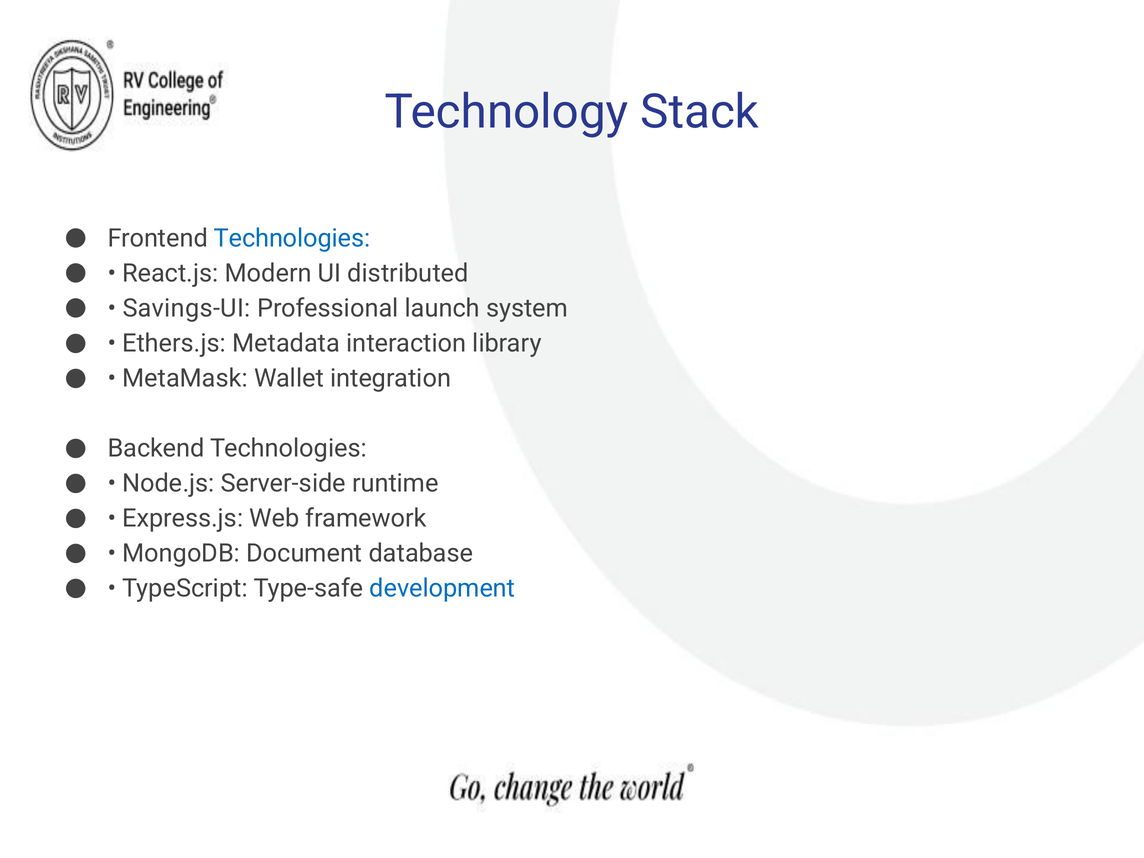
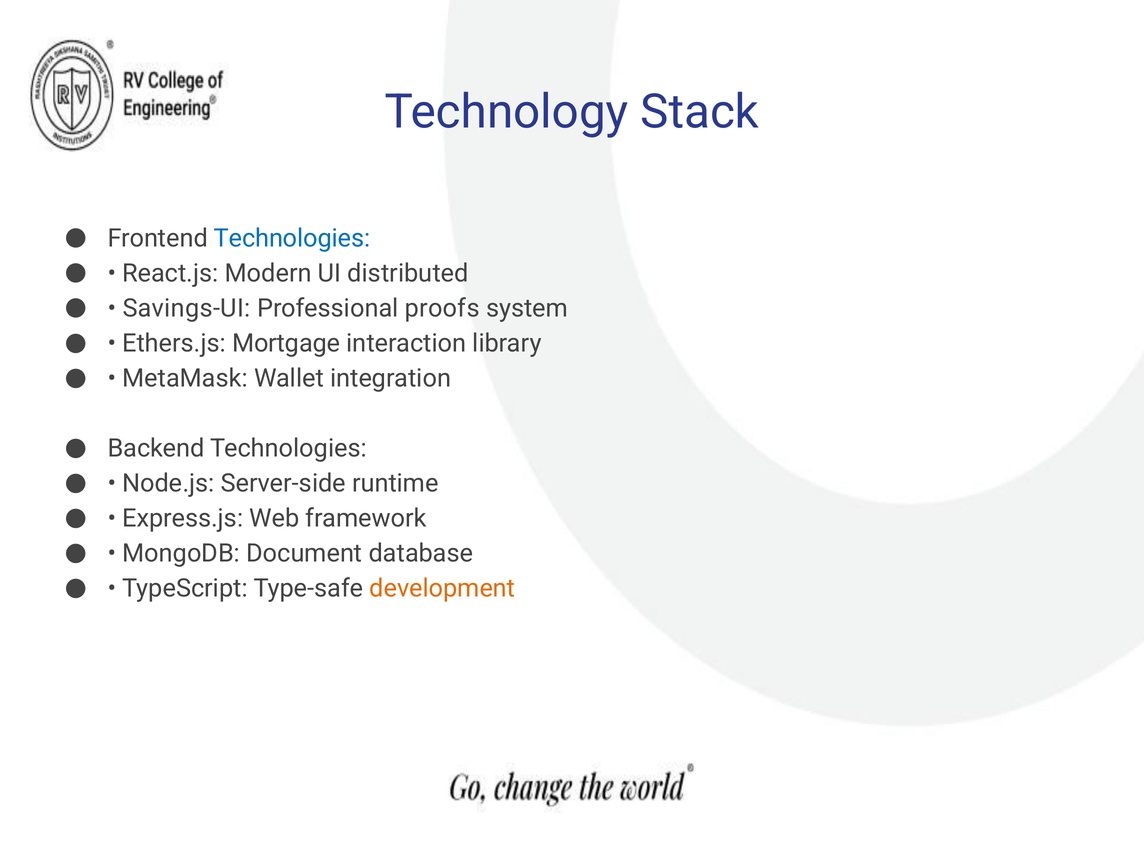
launch: launch -> proofs
Metadata: Metadata -> Mortgage
development colour: blue -> orange
